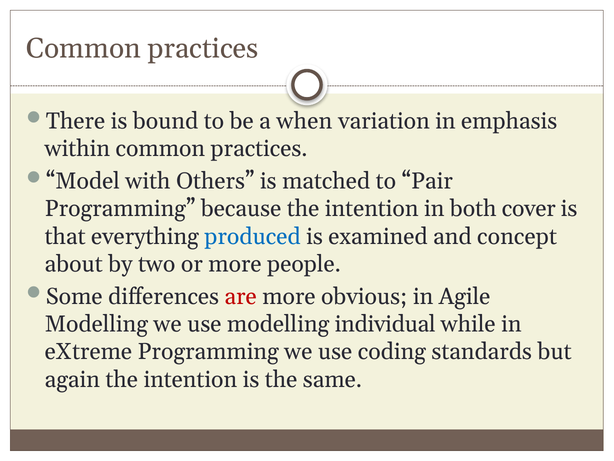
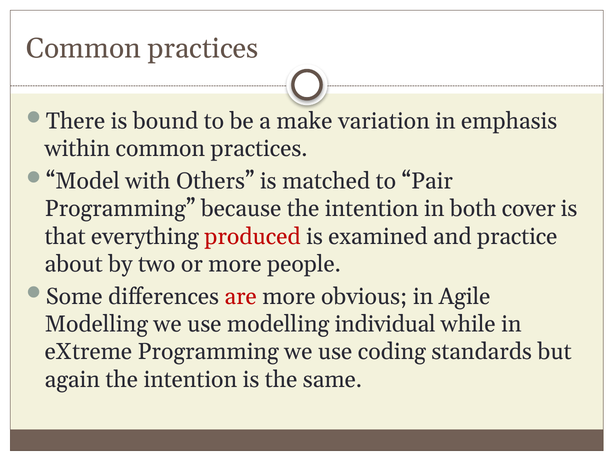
when: when -> make
produced colour: blue -> red
concept: concept -> practice
